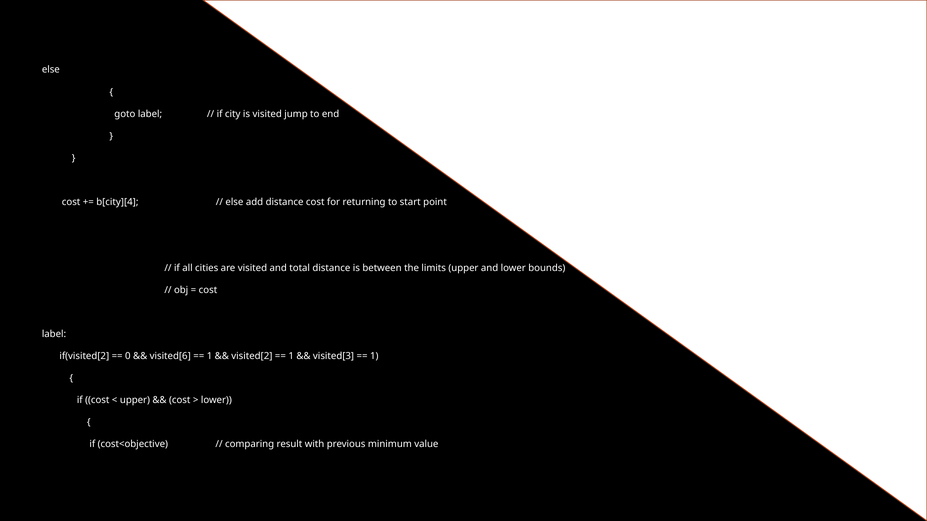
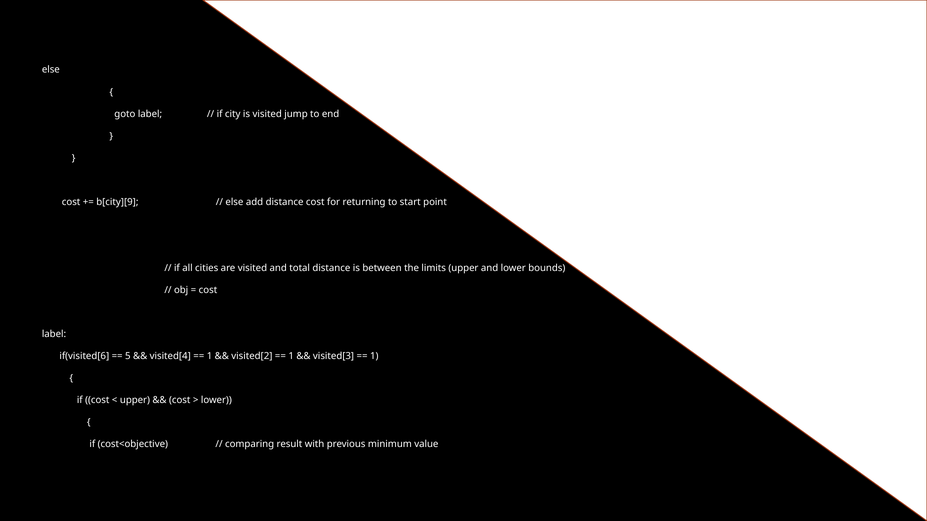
b[city][4: b[city][4 -> b[city][9
if(visited[2: if(visited[2 -> if(visited[6
0: 0 -> 5
visited[6: visited[6 -> visited[4
